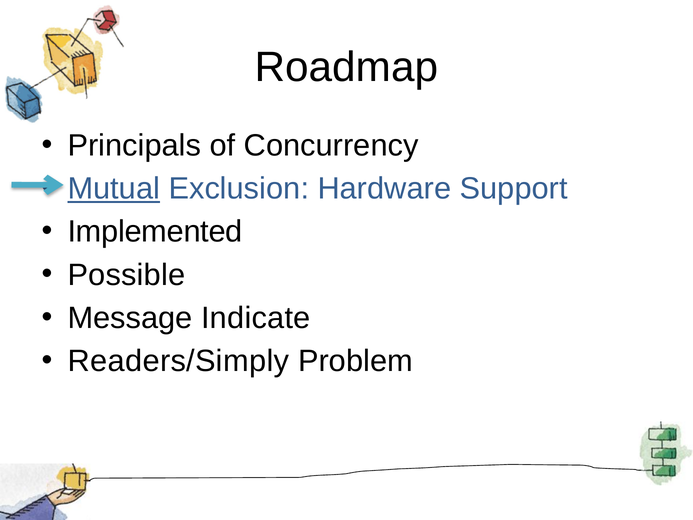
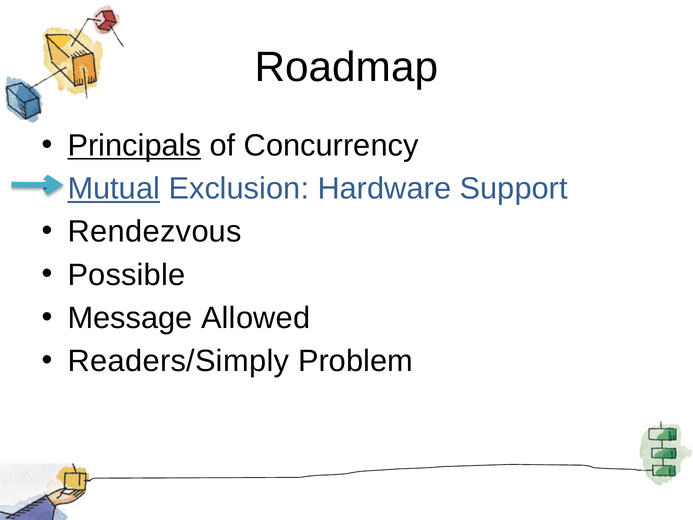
Principals underline: none -> present
Implemented: Implemented -> Rendezvous
Indicate: Indicate -> Allowed
